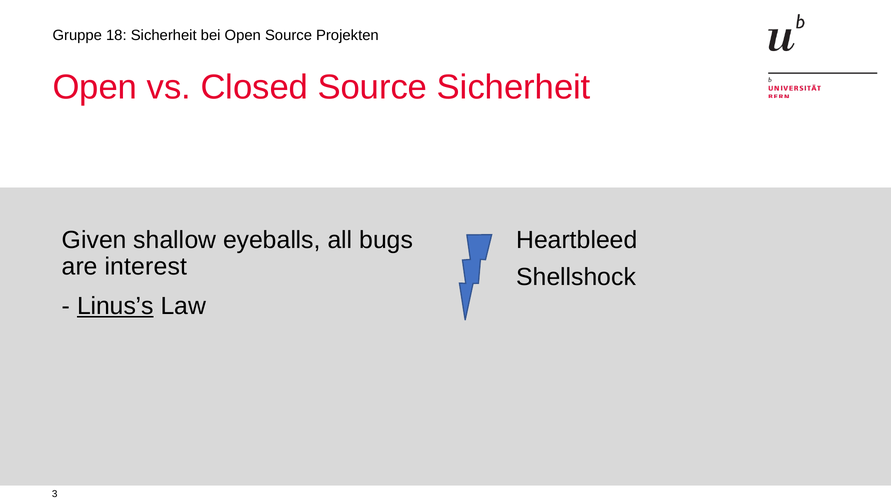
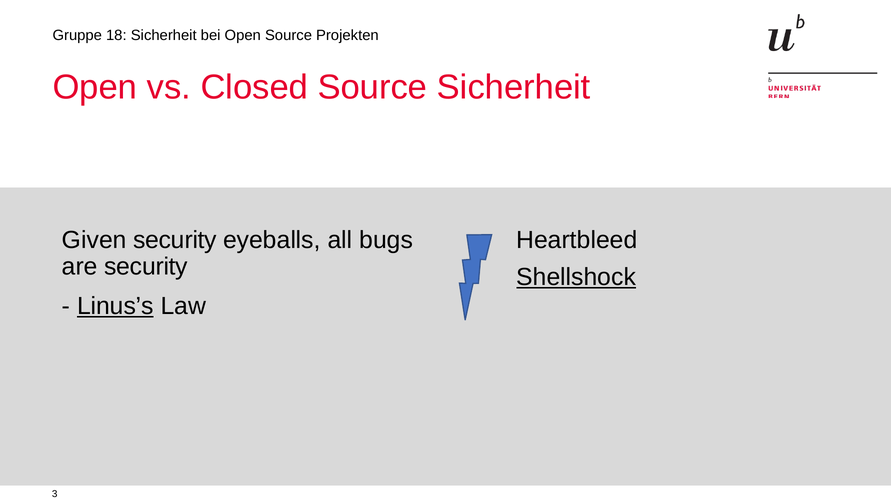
Given shallow: shallow -> security
are interest: interest -> security
Shellshock underline: none -> present
